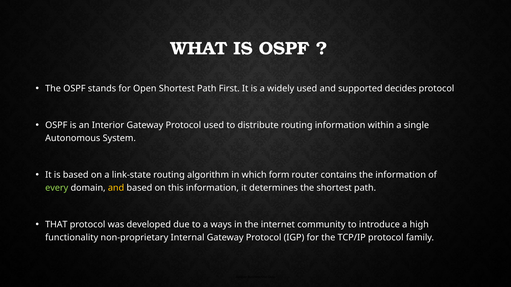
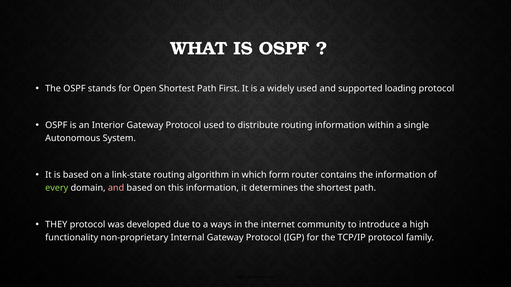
decides: decides -> loading
and at (116, 188) colour: yellow -> pink
THAT: THAT -> THEY
